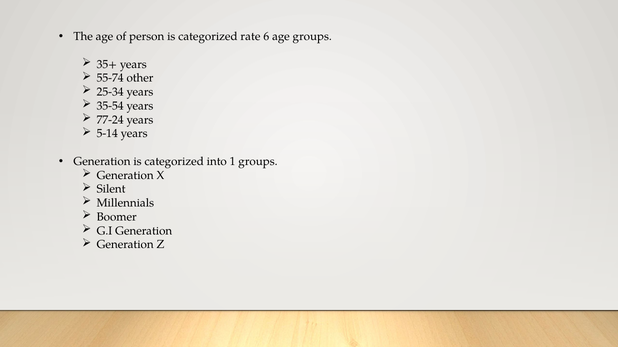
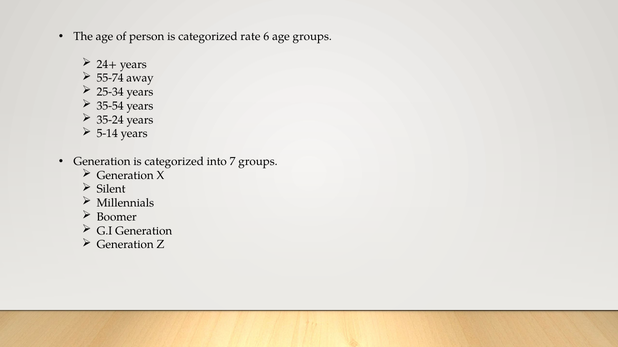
35+: 35+ -> 24+
other: other -> away
77-24: 77-24 -> 35-24
1: 1 -> 7
